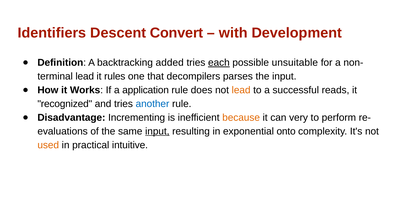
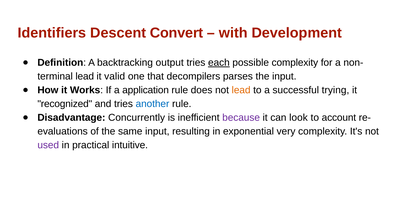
added: added -> output
possible unsuitable: unsuitable -> complexity
rules: rules -> valid
reads: reads -> trying
Incrementing: Incrementing -> Concurrently
because colour: orange -> purple
very: very -> look
perform: perform -> account
input at (157, 131) underline: present -> none
onto: onto -> very
used colour: orange -> purple
